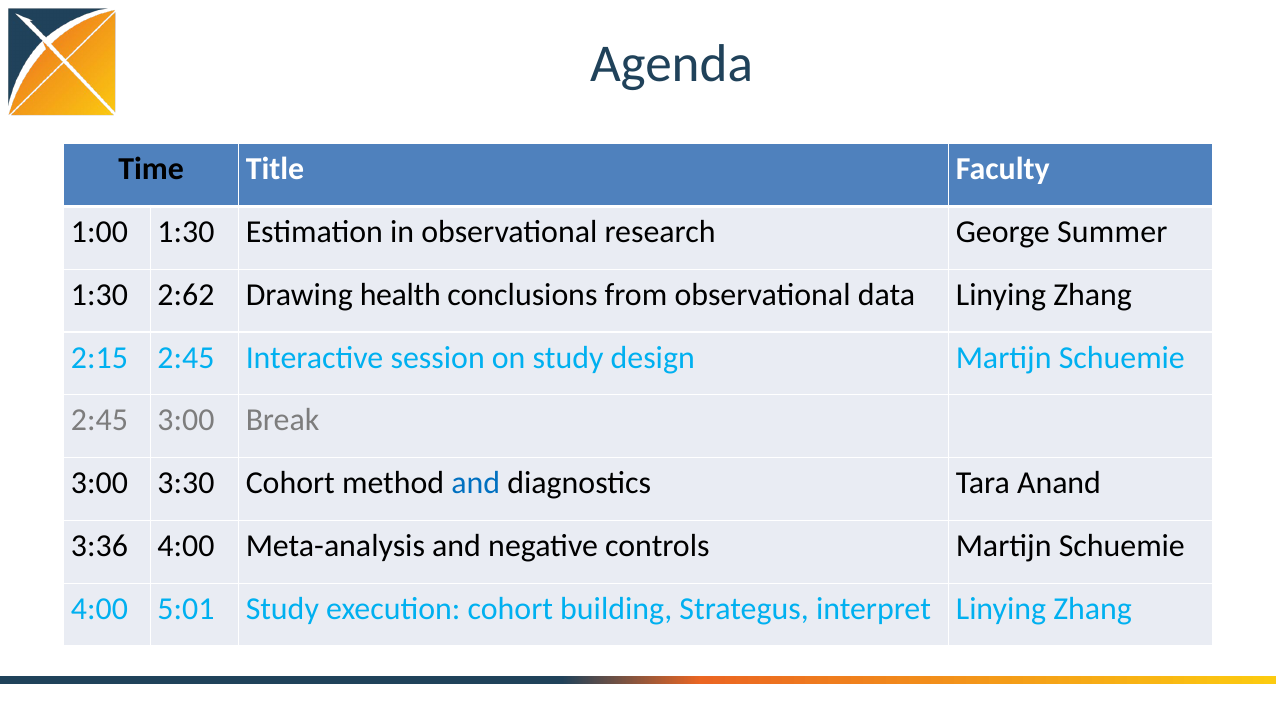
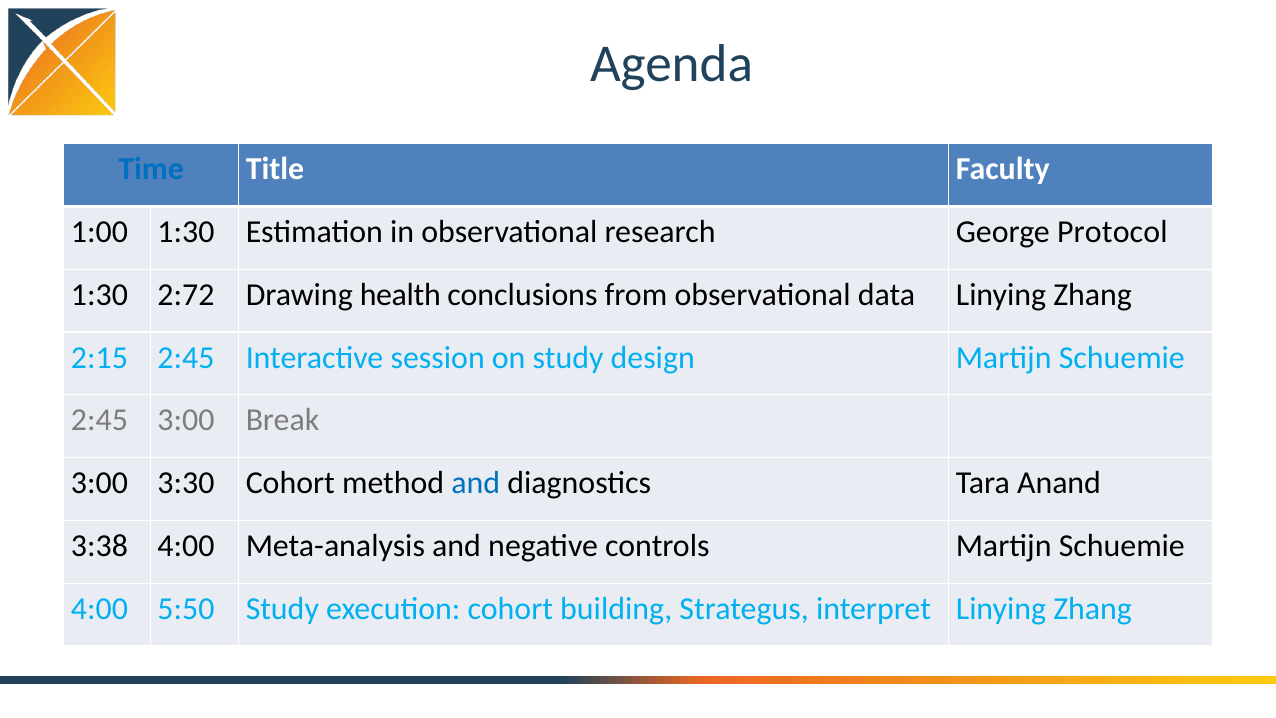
Time colour: black -> blue
Summer: Summer -> Protocol
2:62: 2:62 -> 2:72
3:36: 3:36 -> 3:38
5:01: 5:01 -> 5:50
